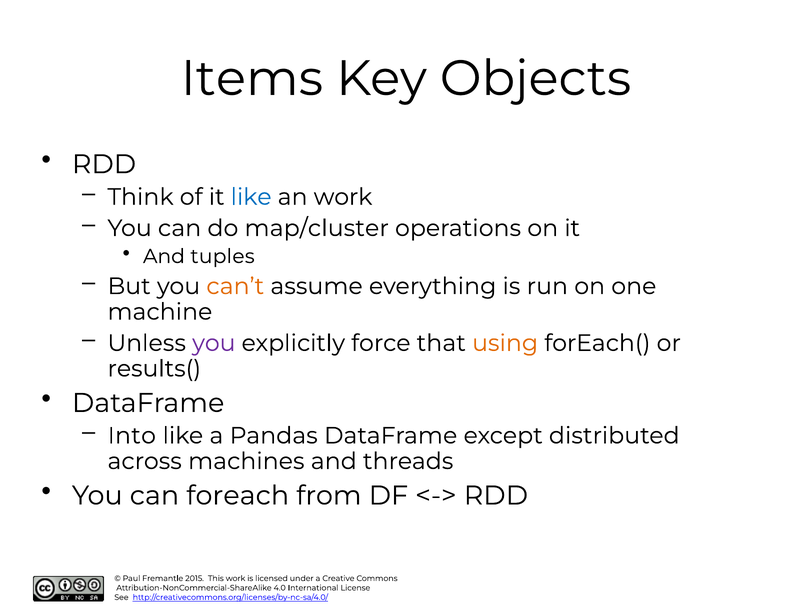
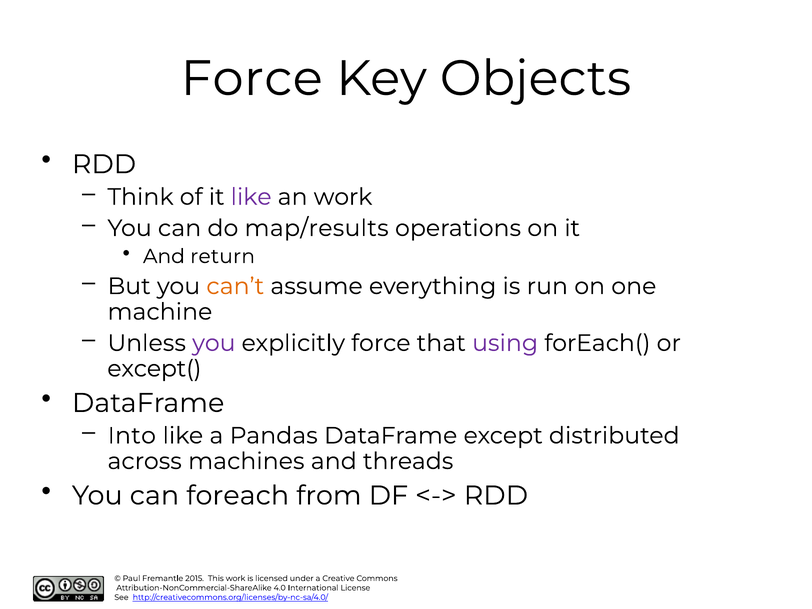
Items at (252, 79): Items -> Force
like at (251, 197) colour: blue -> purple
map/cluster: map/cluster -> map/results
tuples: tuples -> return
using colour: orange -> purple
results(: results( -> except(
